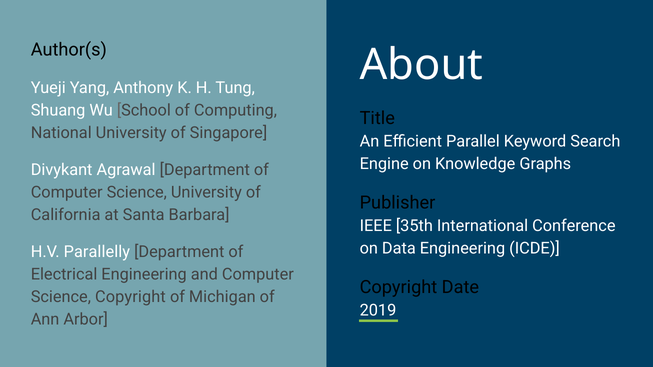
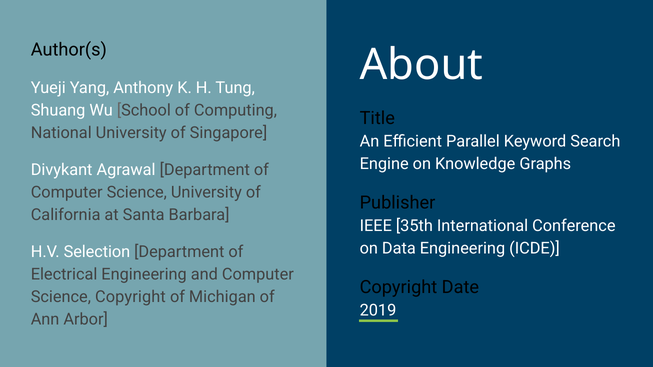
Parallelly: Parallelly -> Selection
